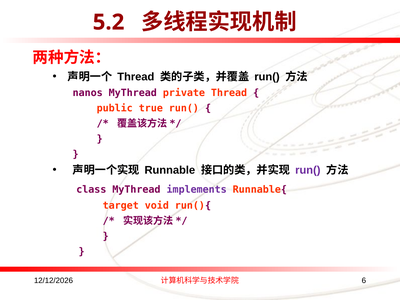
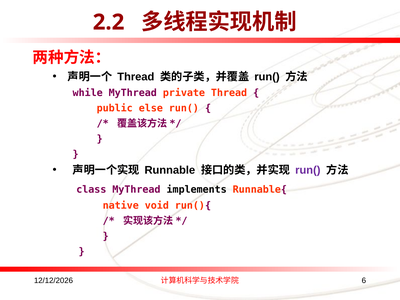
5.2: 5.2 -> 2.2
nanos: nanos -> while
true: true -> else
implements colour: purple -> black
target: target -> native
